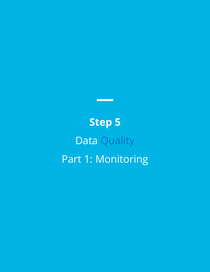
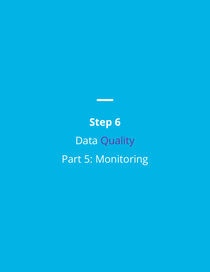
5: 5 -> 6
Quality colour: blue -> purple
1: 1 -> 5
